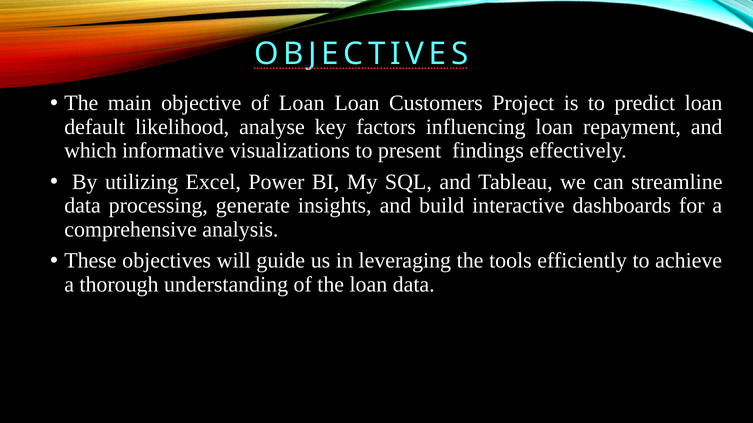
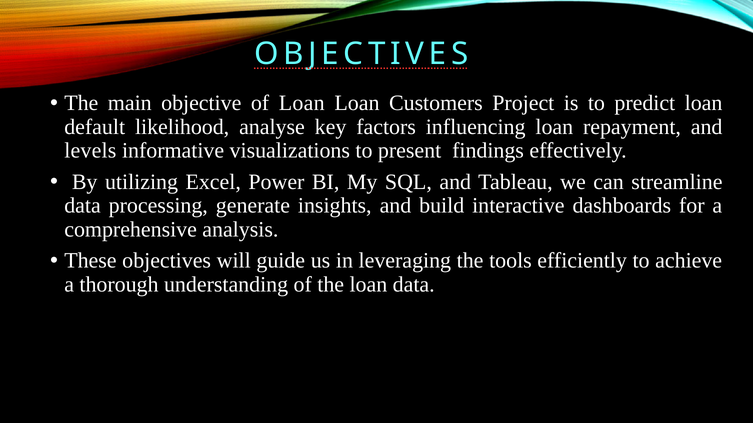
which: which -> levels
